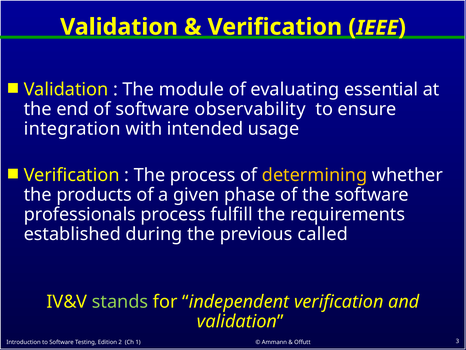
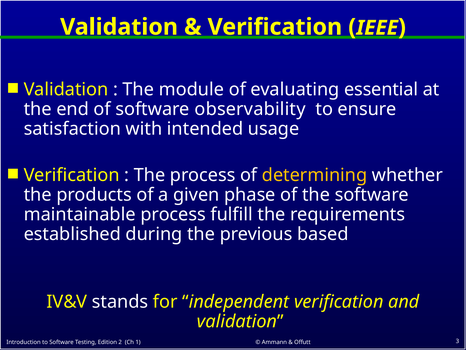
integration: integration -> satisfaction
professionals: professionals -> maintainable
called: called -> based
stands colour: light green -> white
